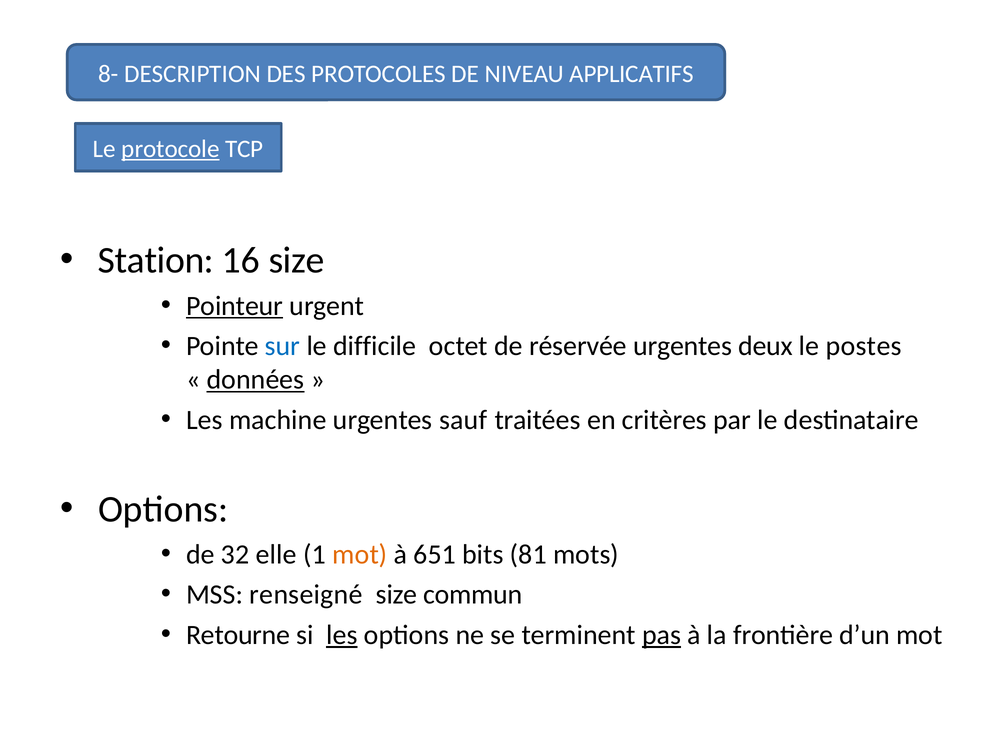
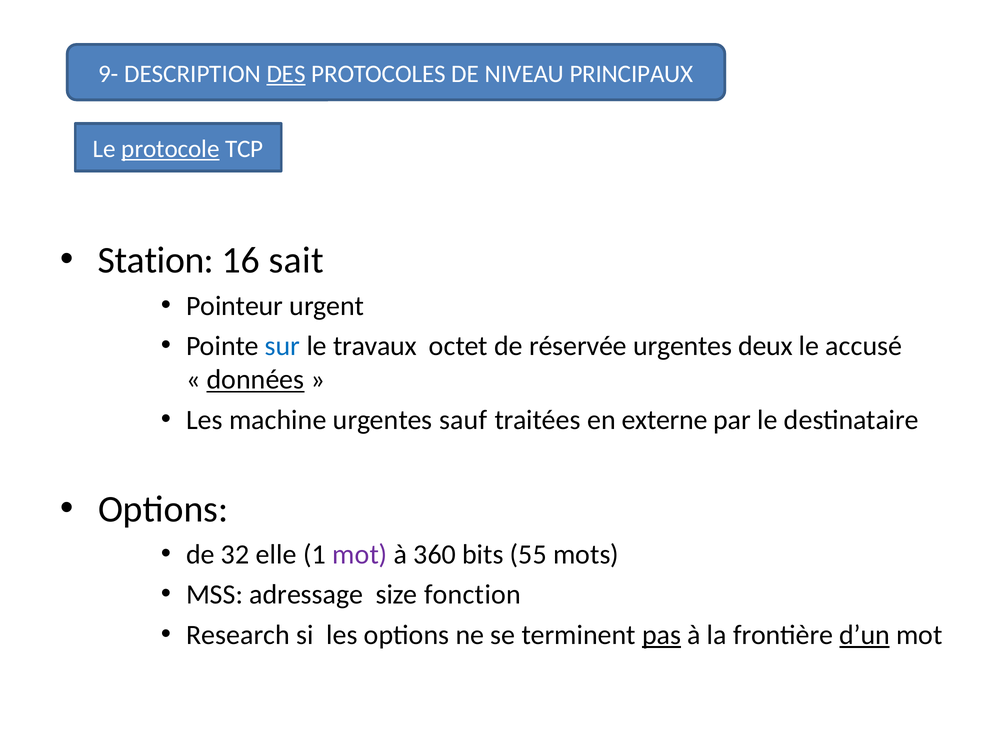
8-: 8- -> 9-
DES underline: none -> present
APPLICATIFS: APPLICATIFS -> PRINCIPAUX
16 size: size -> sait
Pointeur underline: present -> none
difficile: difficile -> travaux
postes: postes -> accusé
critères: critères -> externe
mot at (360, 555) colour: orange -> purple
651: 651 -> 360
81: 81 -> 55
renseigné: renseigné -> adressage
commun: commun -> fonction
Retourne: Retourne -> Research
les at (342, 635) underline: present -> none
d’un underline: none -> present
